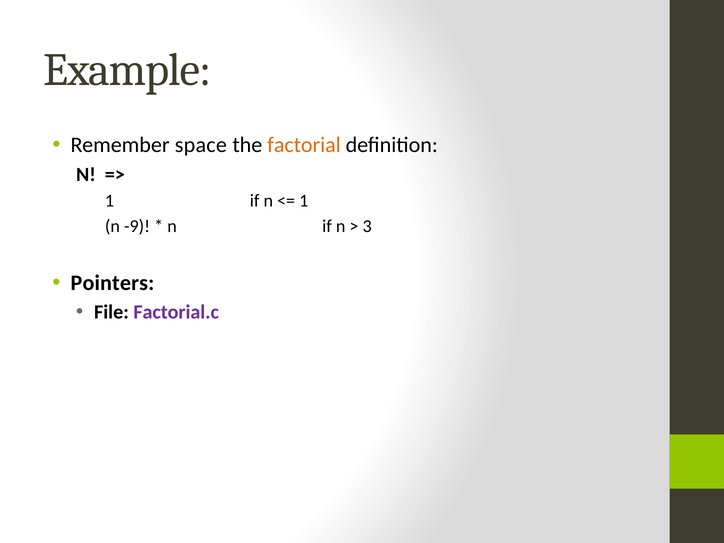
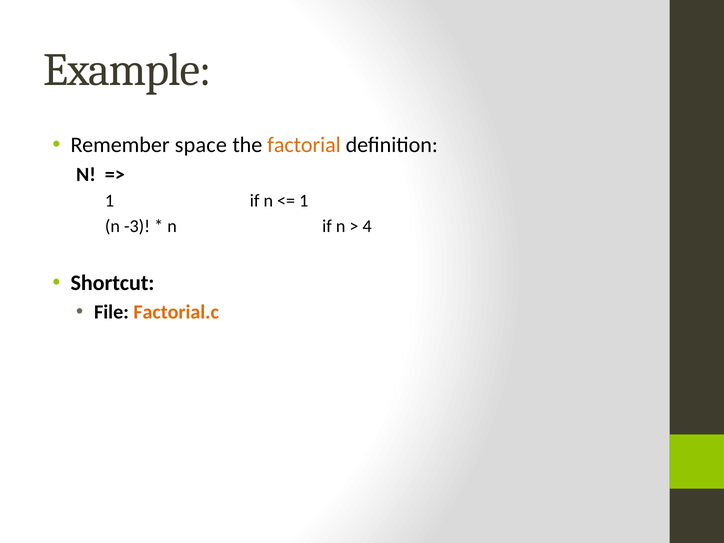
-9: -9 -> -3
3: 3 -> 4
Pointers: Pointers -> Shortcut
Factorial.c colour: purple -> orange
